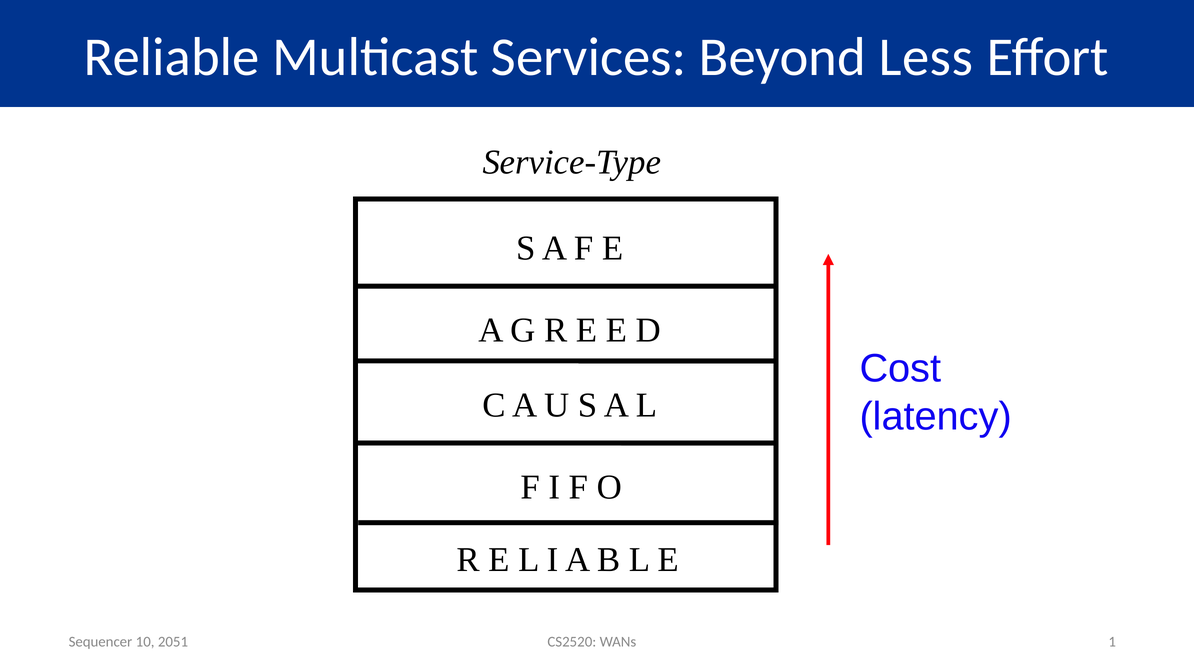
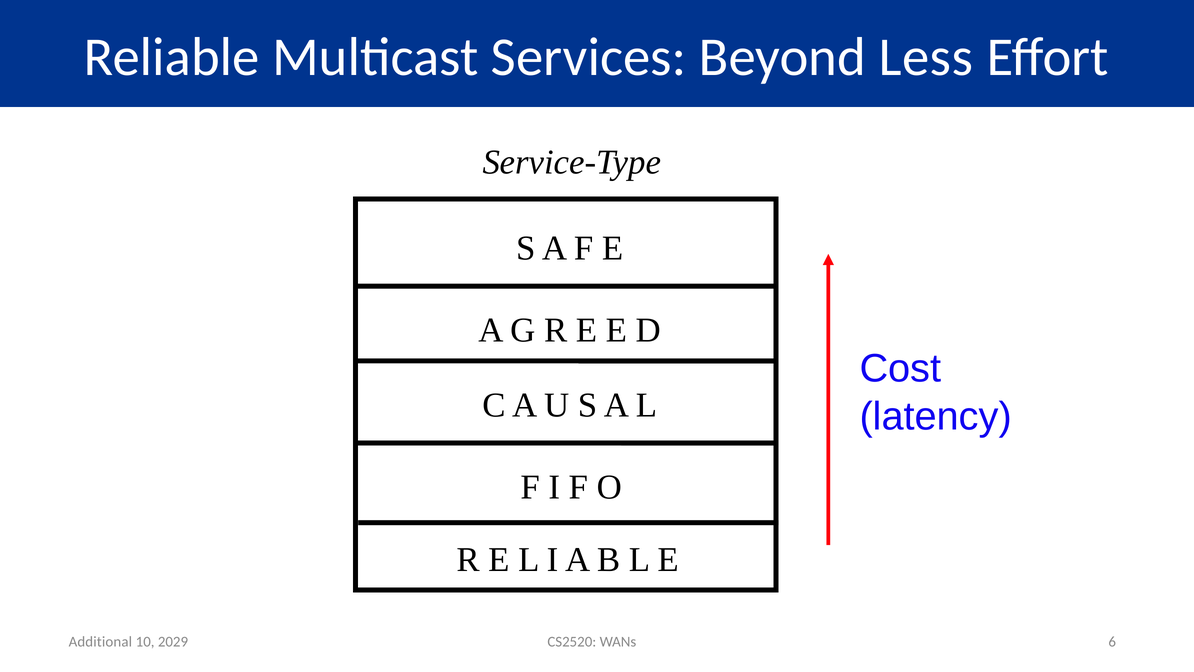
1: 1 -> 6
Sequencer: Sequencer -> Additional
2051: 2051 -> 2029
